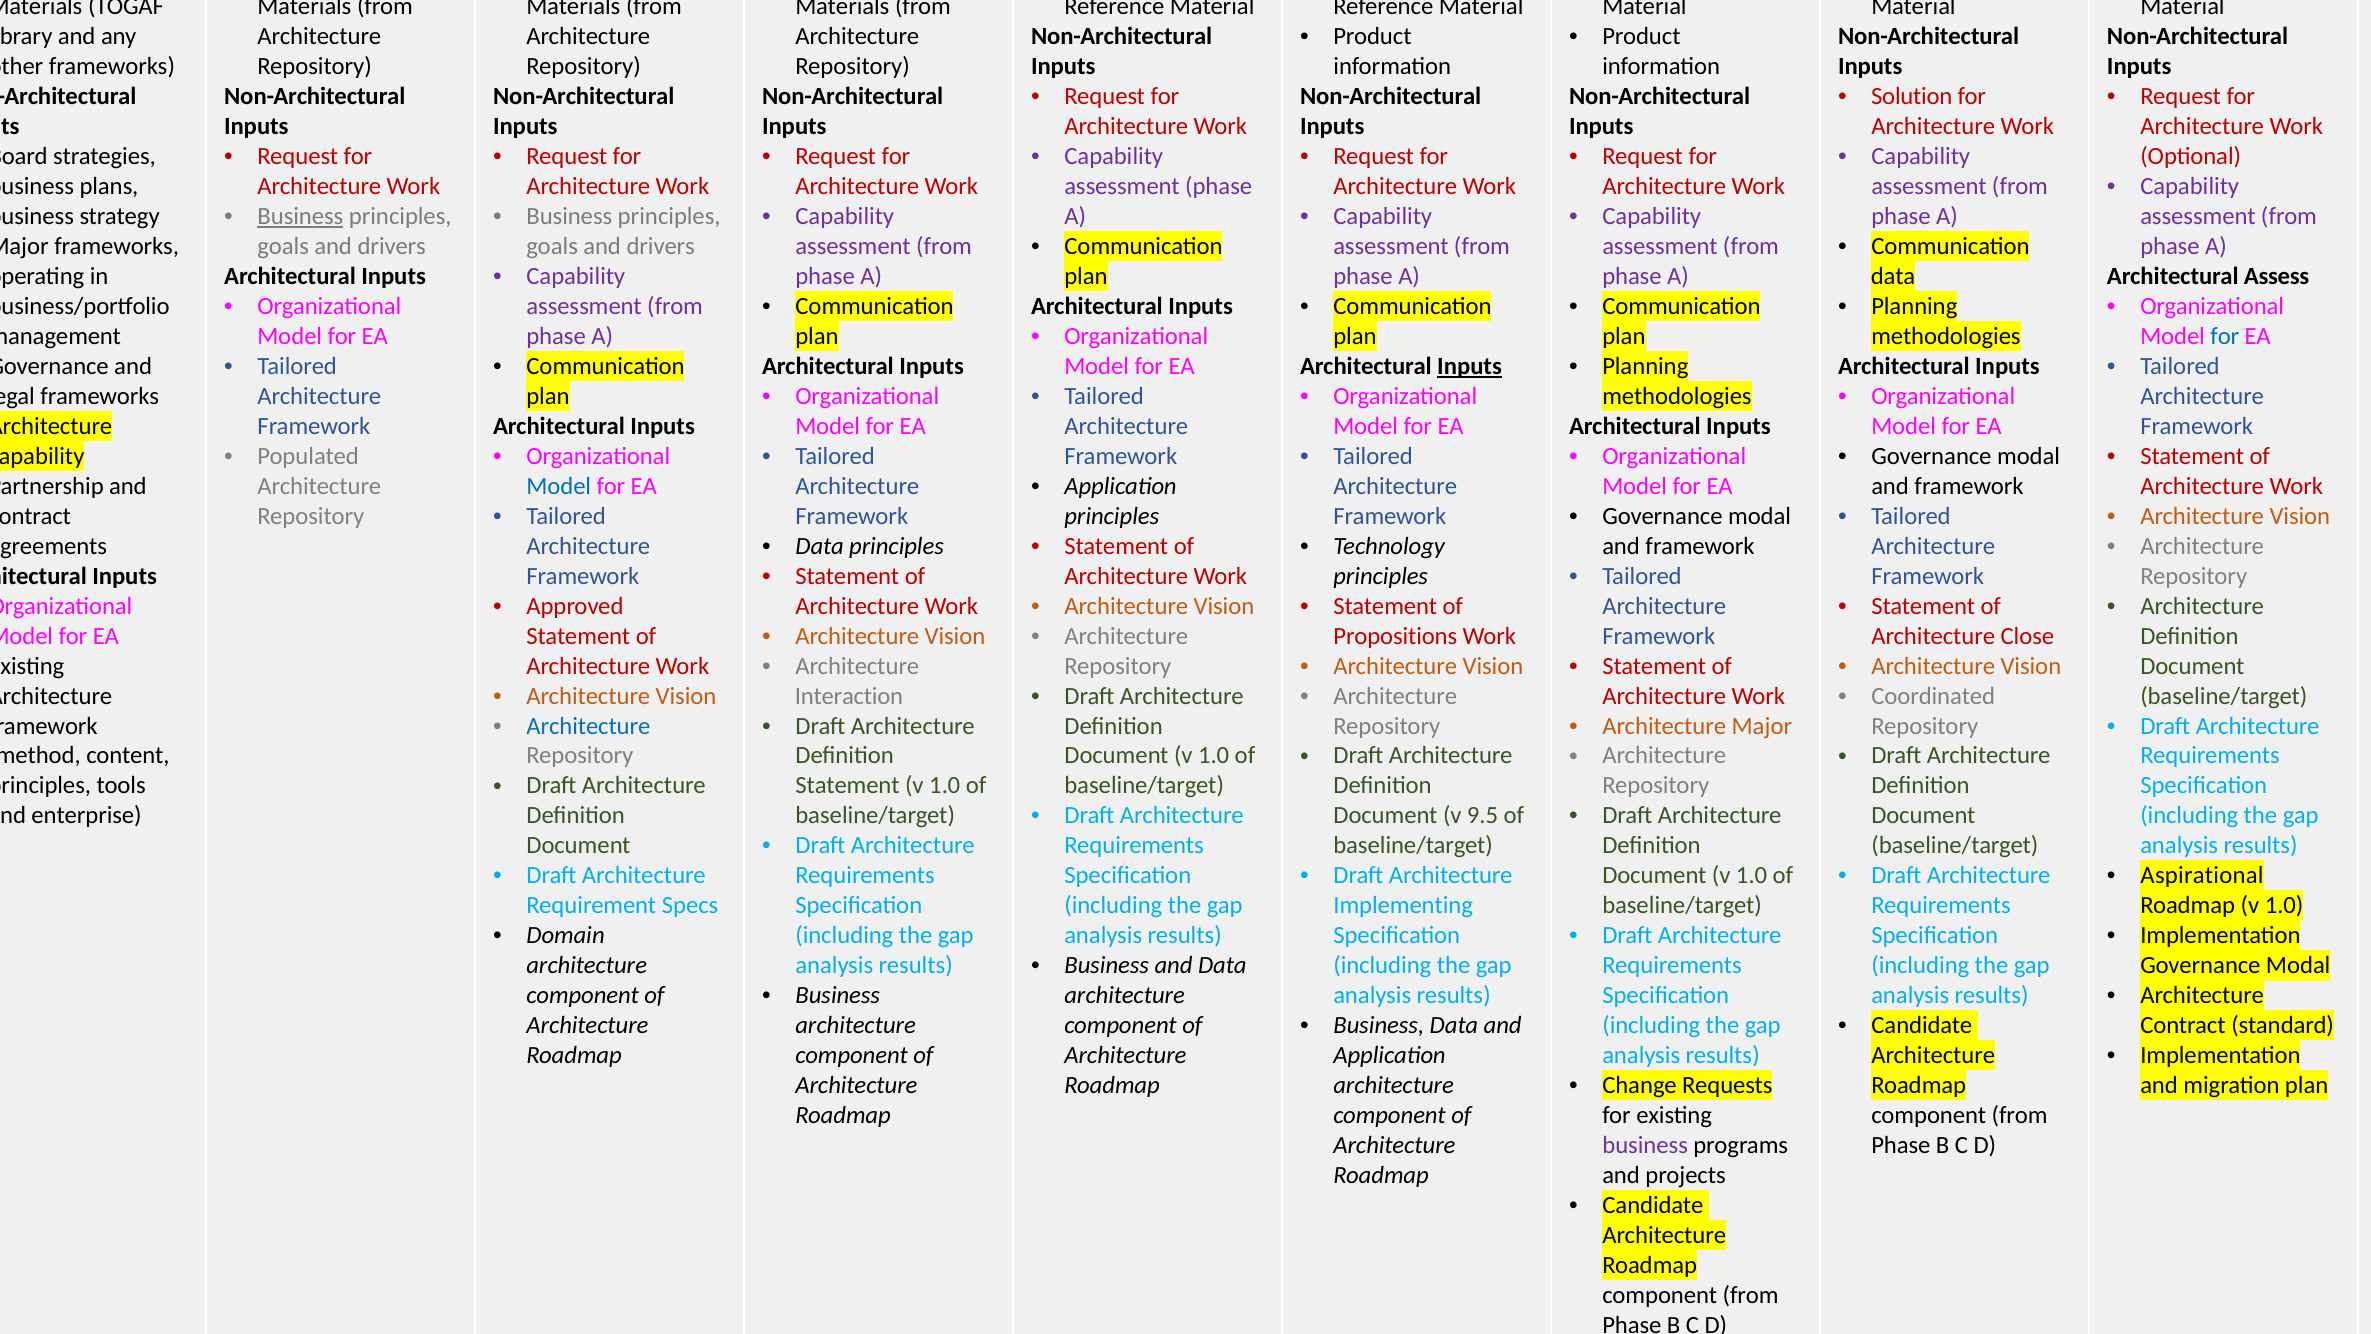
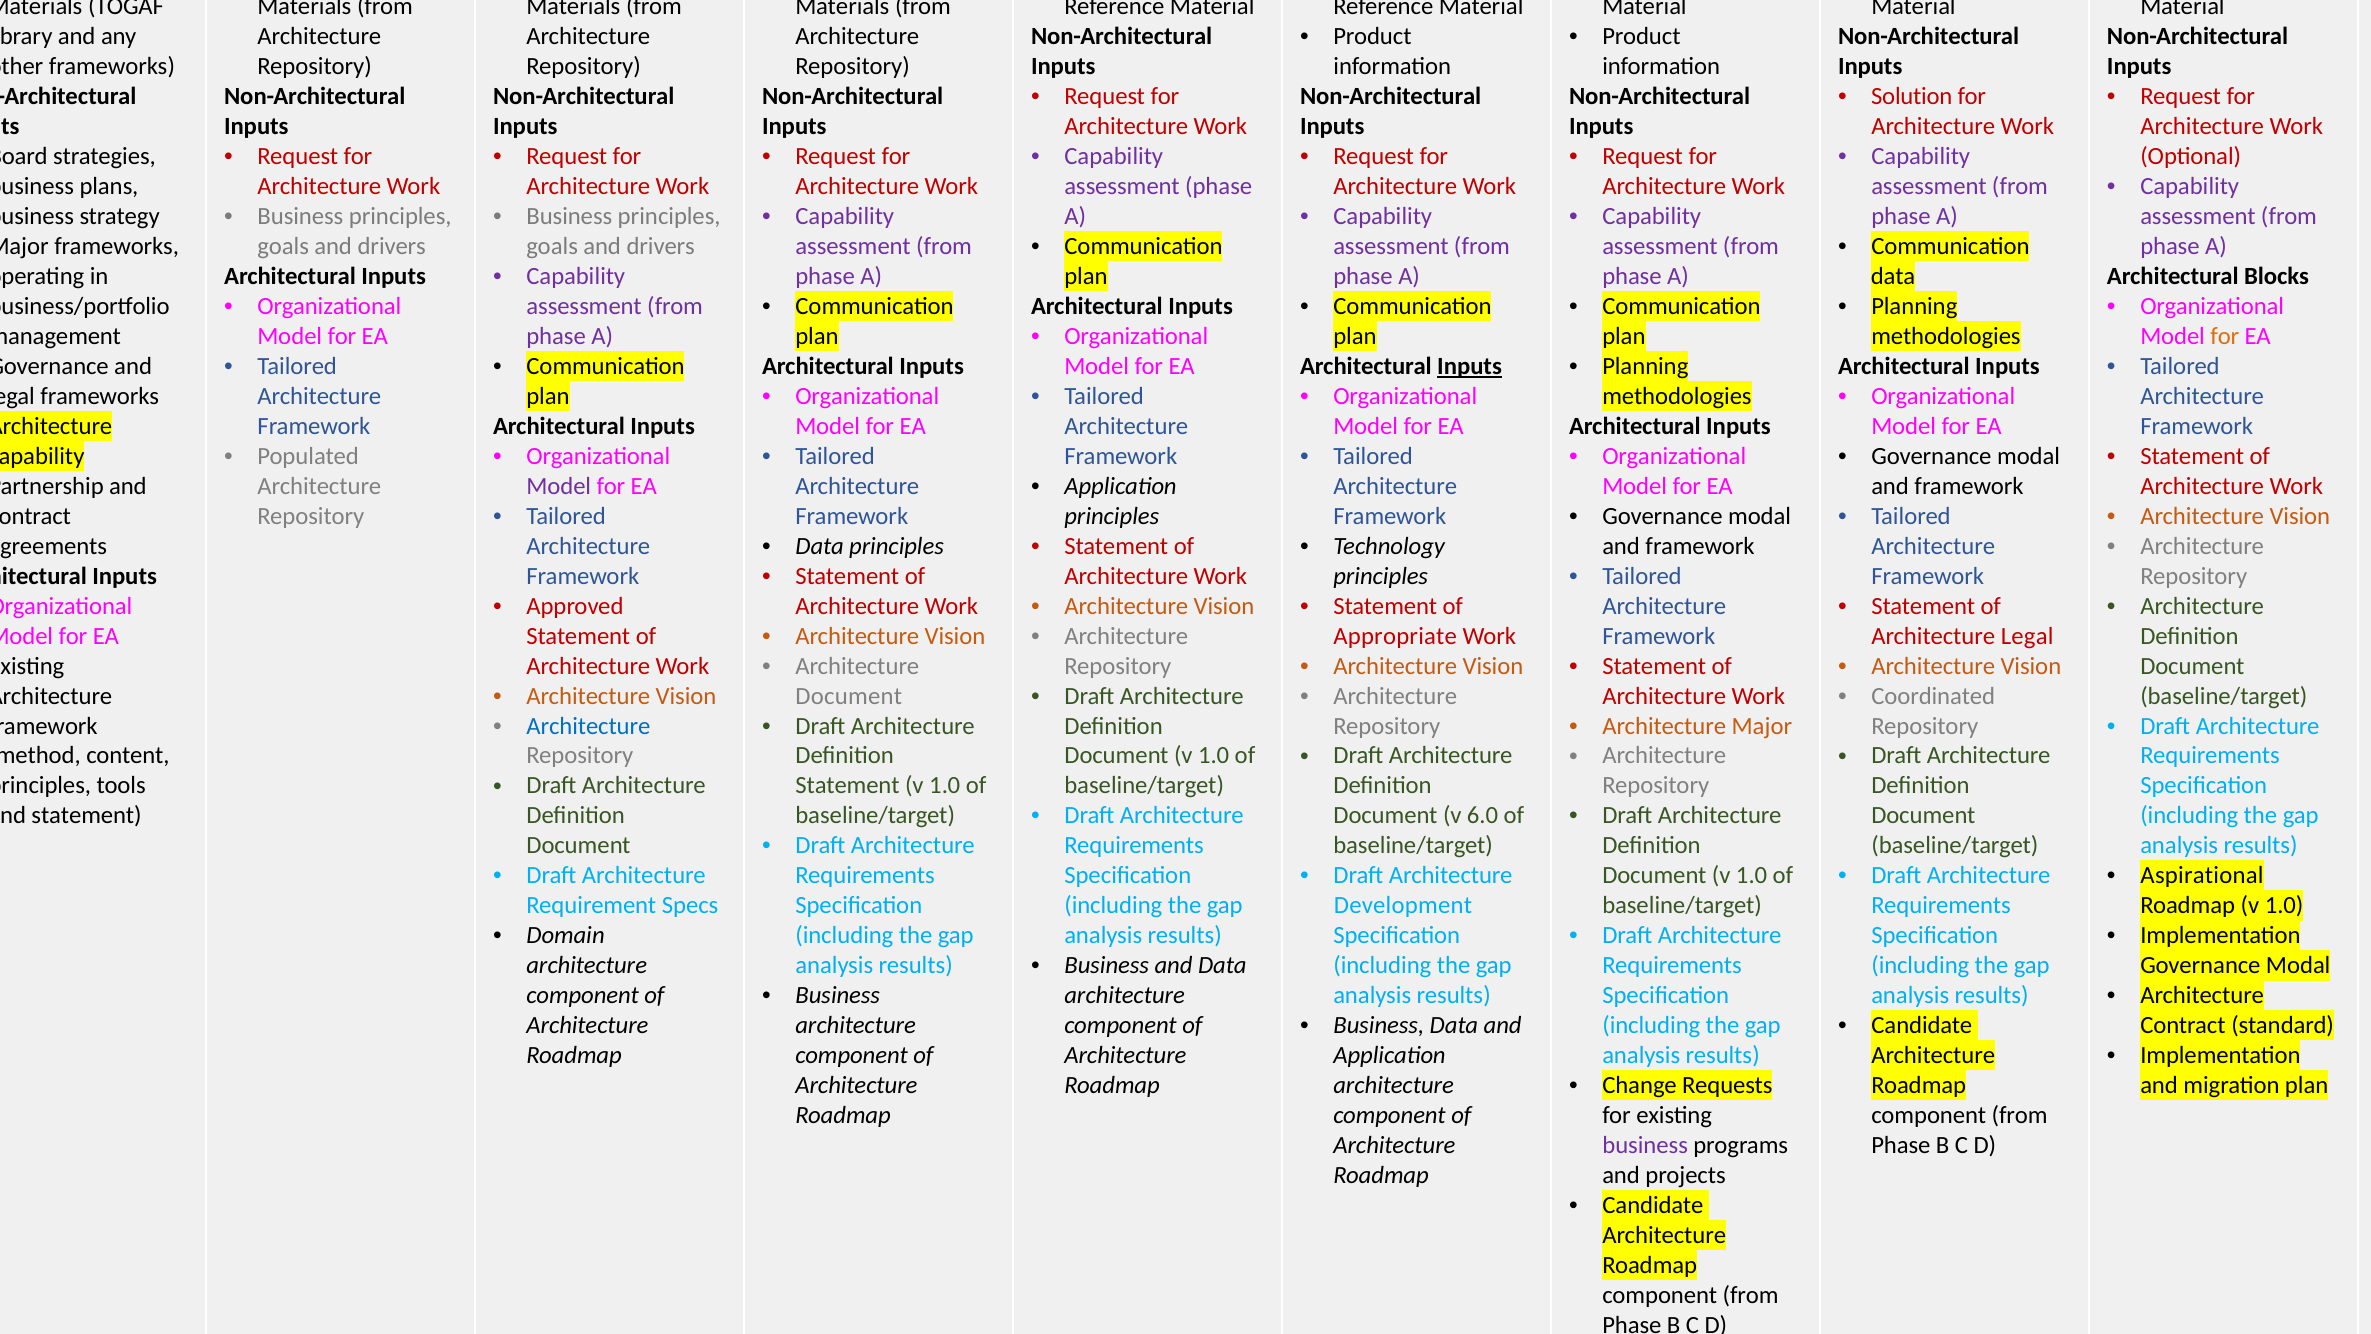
Business at (300, 216) underline: present -> none
Assess: Assess -> Blocks
for at (2225, 336) colour: blue -> orange
Model at (559, 486) colour: blue -> purple
Propositions: Propositions -> Appropriate
Architecture Close: Close -> Legal
Interaction at (849, 696): Interaction -> Document
enterprise at (87, 816): enterprise -> statement
9.5: 9.5 -> 6.0
Implementing: Implementing -> Development
